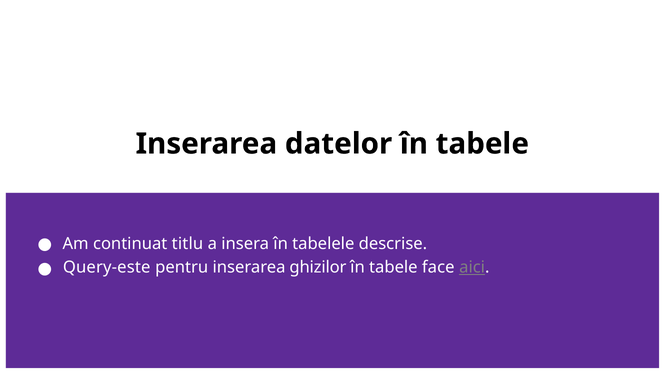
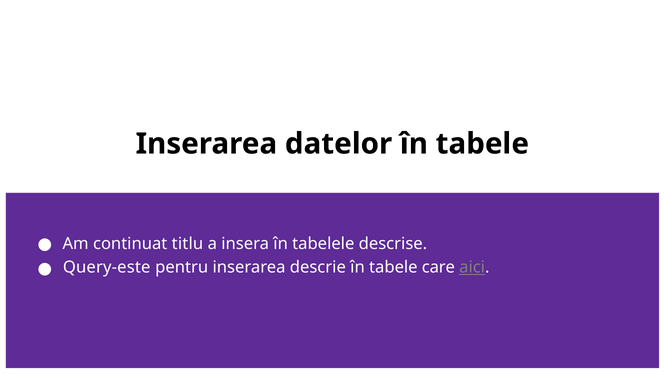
ghizilor: ghizilor -> descrie
face: face -> care
